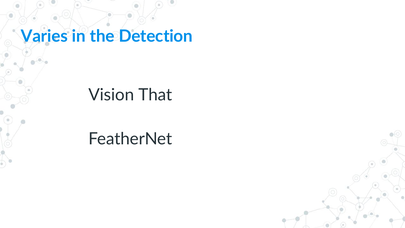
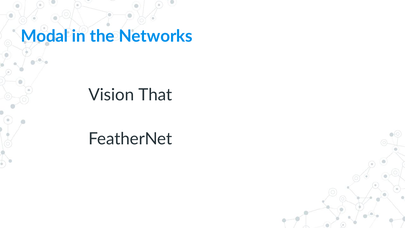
Varies: Varies -> Modal
Detection: Detection -> Networks
